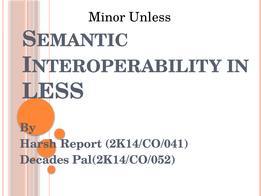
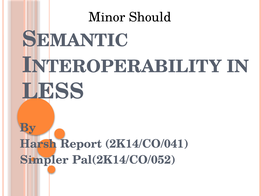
Unless: Unless -> Should
Decades: Decades -> Simpler
